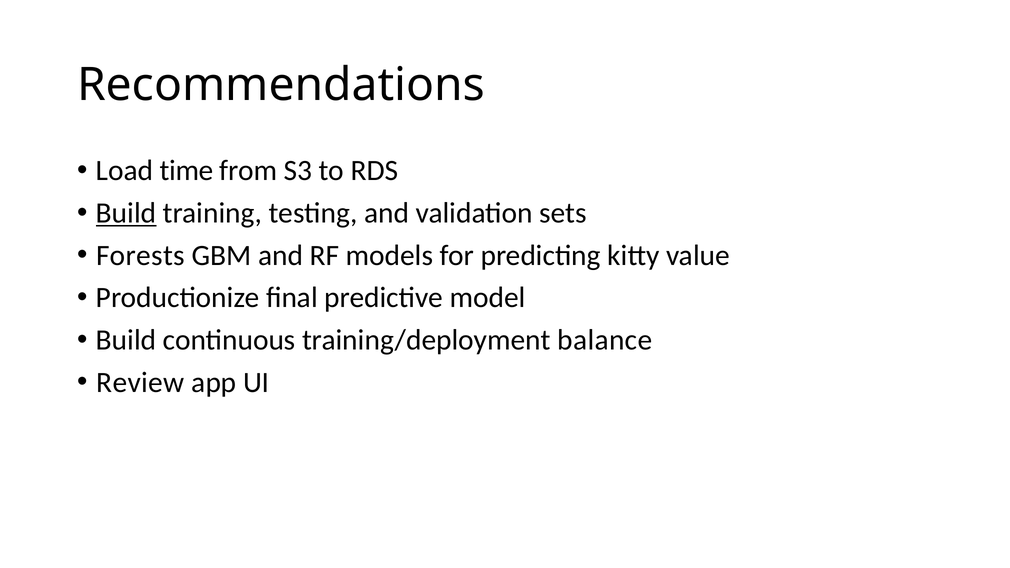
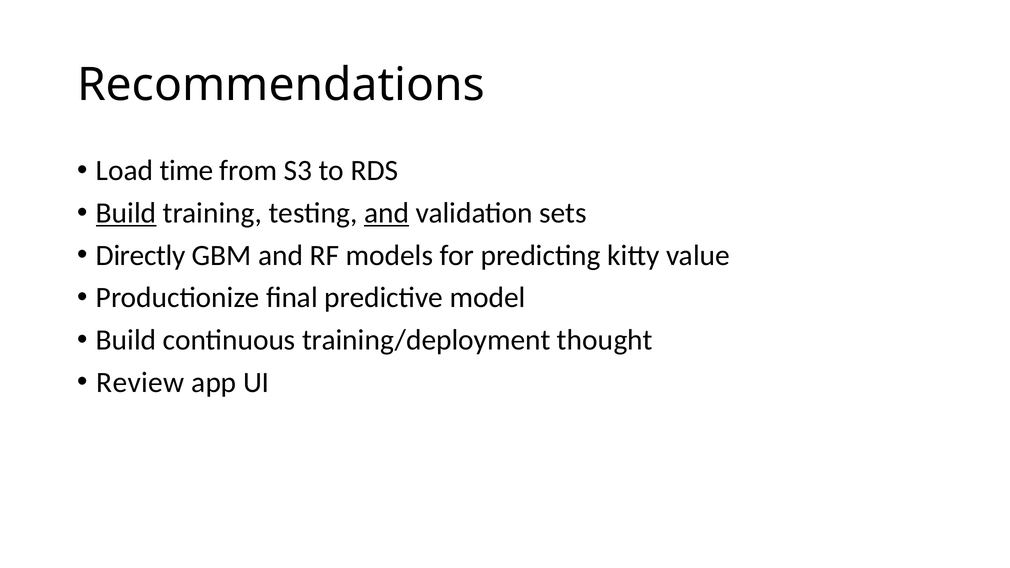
and at (387, 213) underline: none -> present
Forests: Forests -> Directly
balance: balance -> thought
